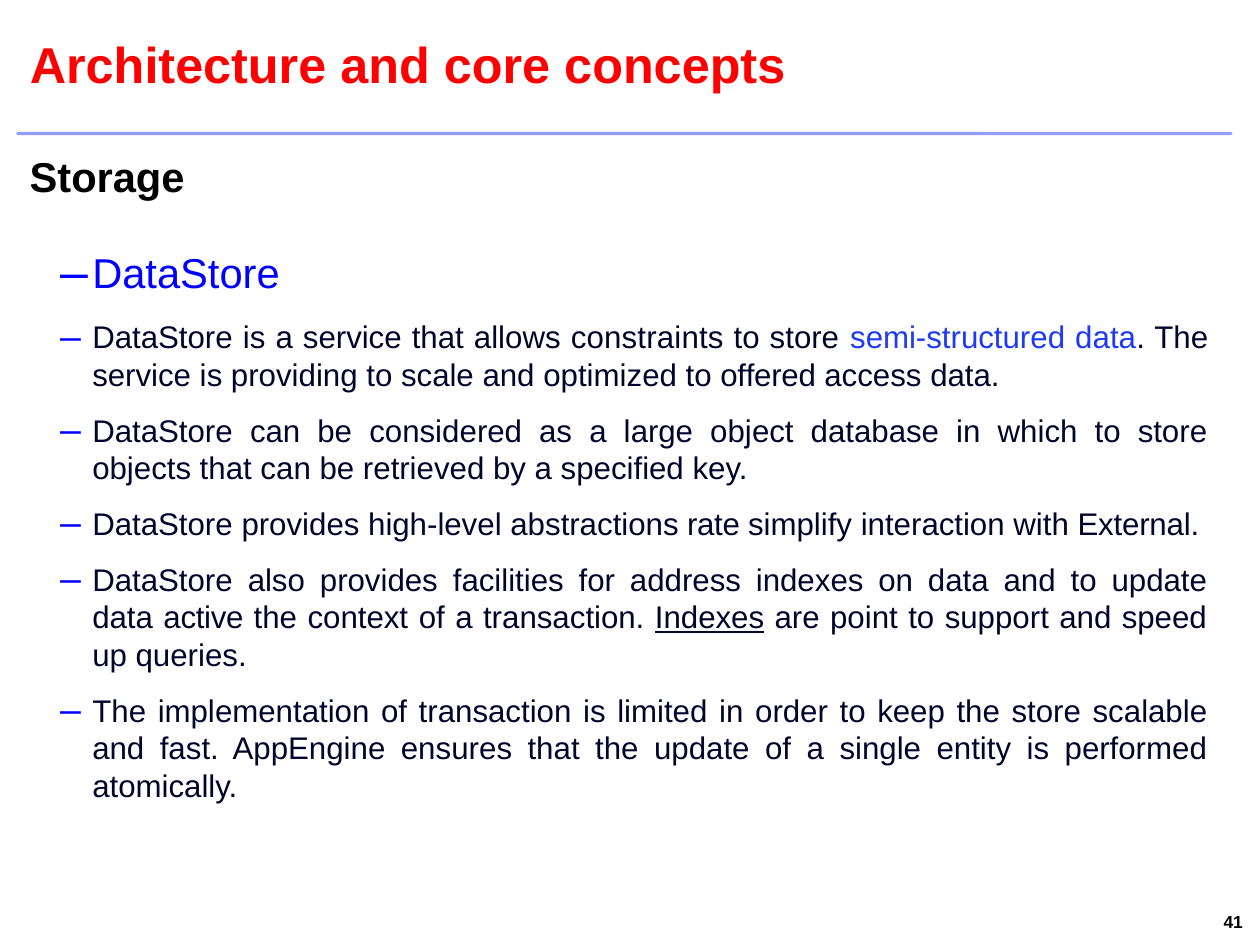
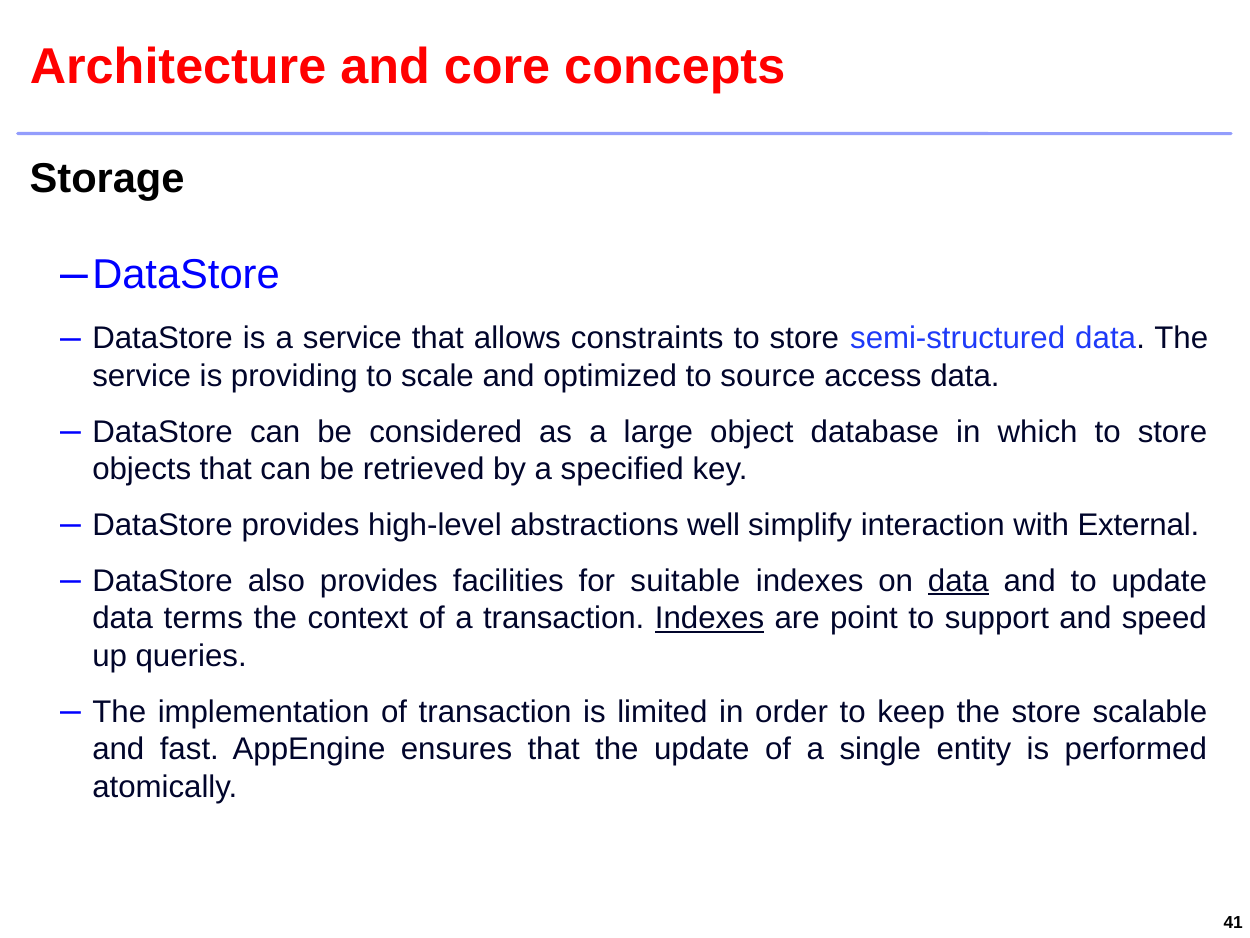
offered: offered -> source
rate: rate -> well
address: address -> suitable
data at (958, 581) underline: none -> present
active: active -> terms
